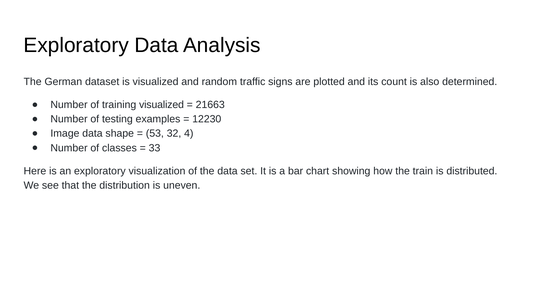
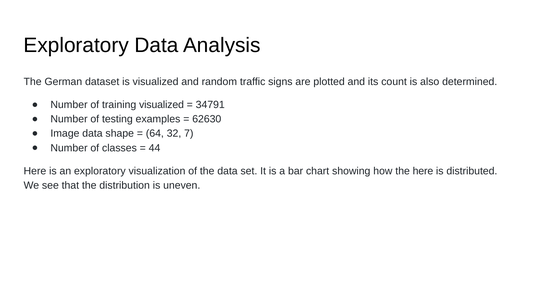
21663: 21663 -> 34791
12230: 12230 -> 62630
53: 53 -> 64
4: 4 -> 7
33: 33 -> 44
the train: train -> here
